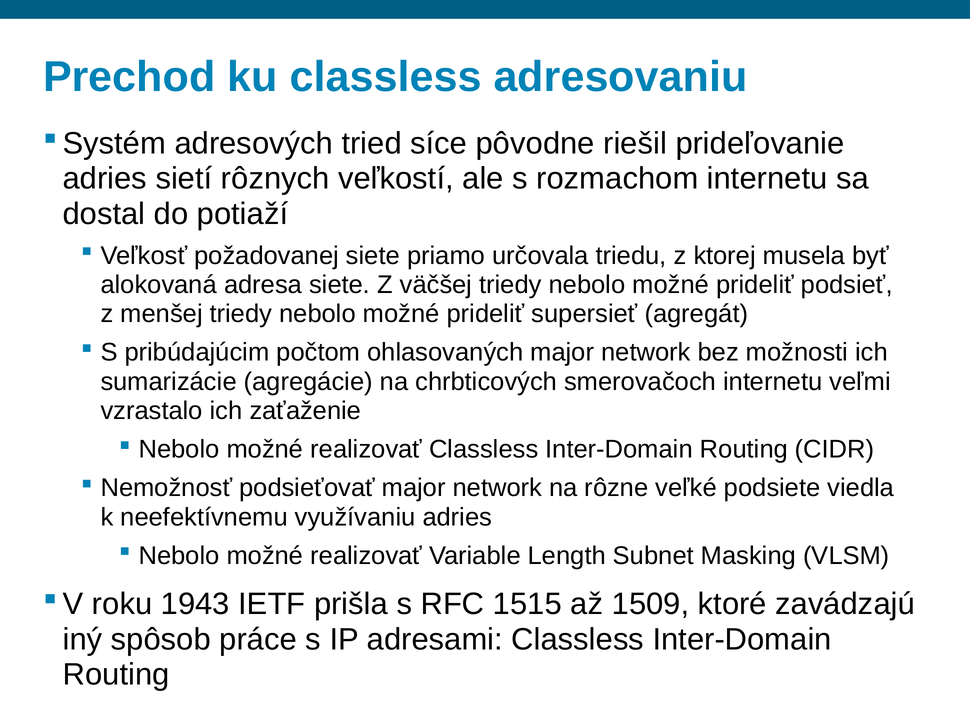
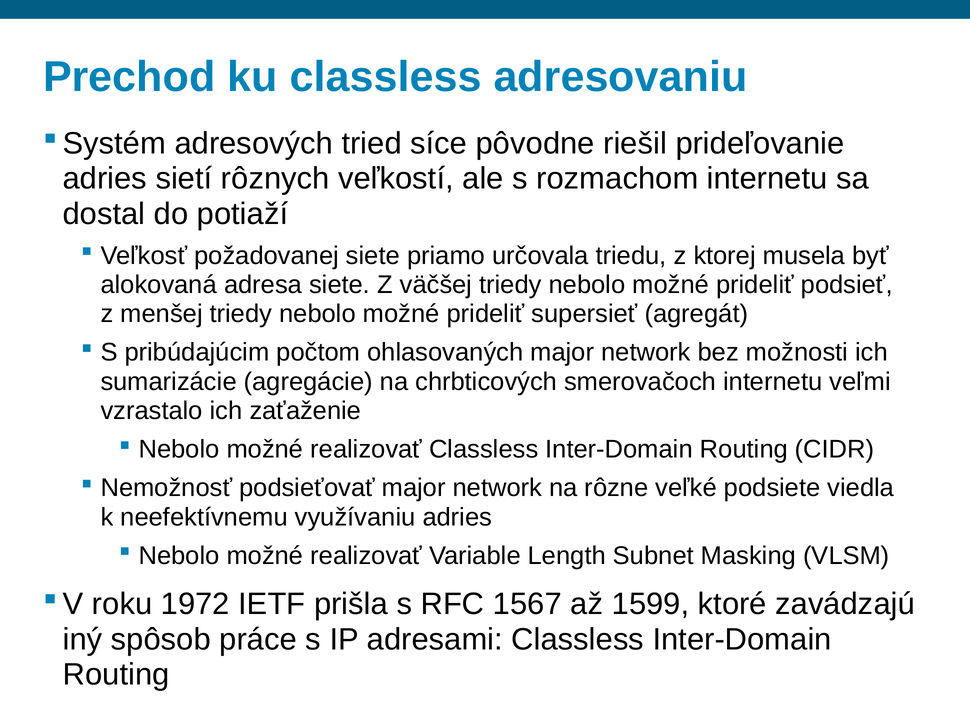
1943: 1943 -> 1972
1515: 1515 -> 1567
1509: 1509 -> 1599
